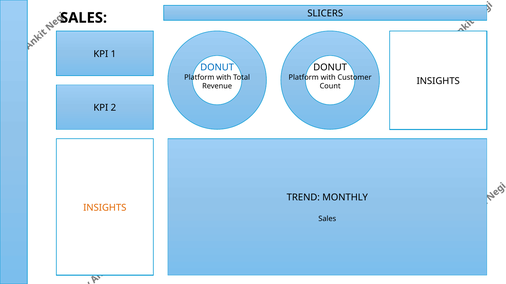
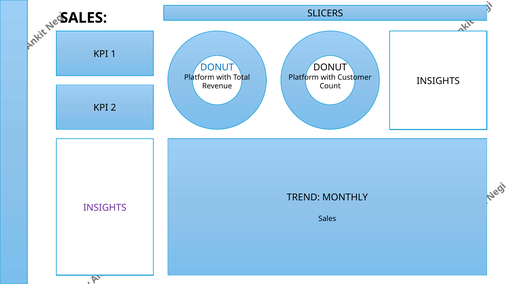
INSIGHTS at (105, 208) colour: orange -> purple
